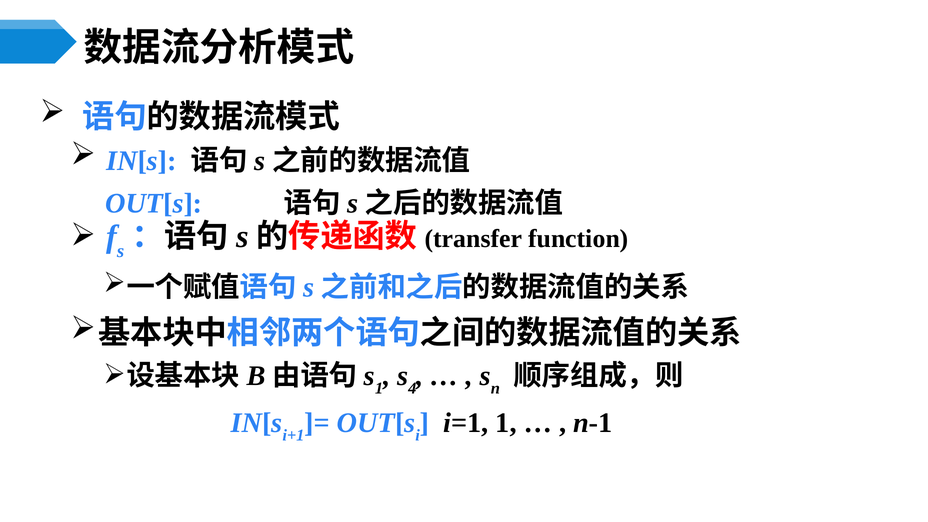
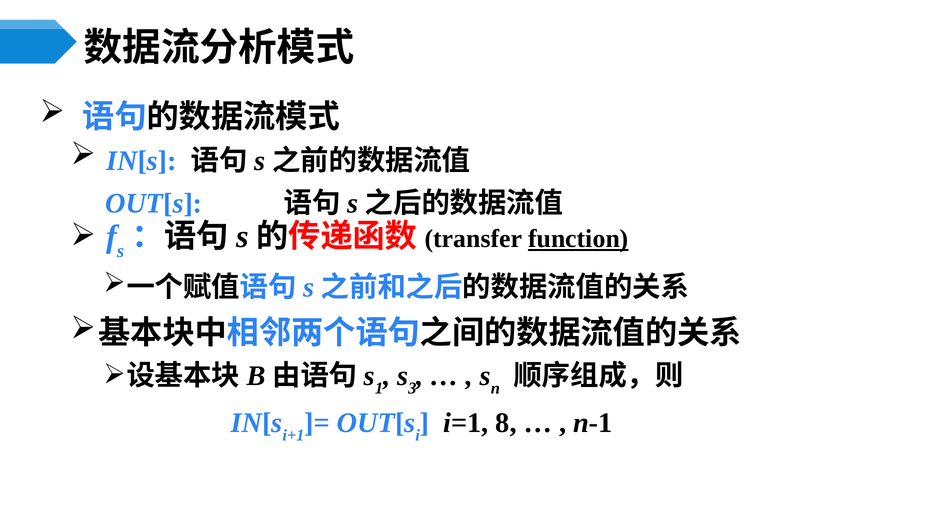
function underline: none -> present
4: 4 -> 3
i=1 1: 1 -> 8
